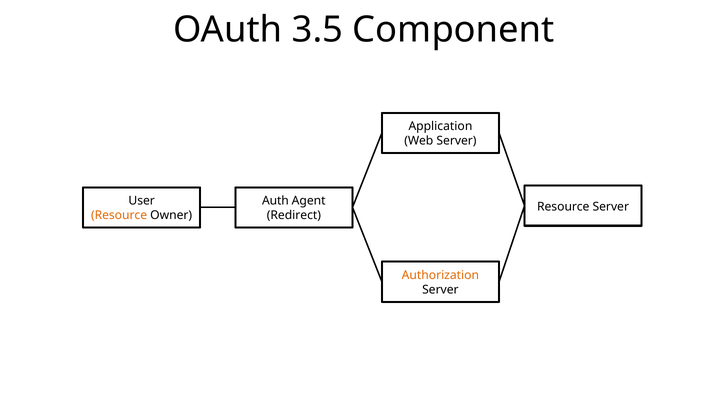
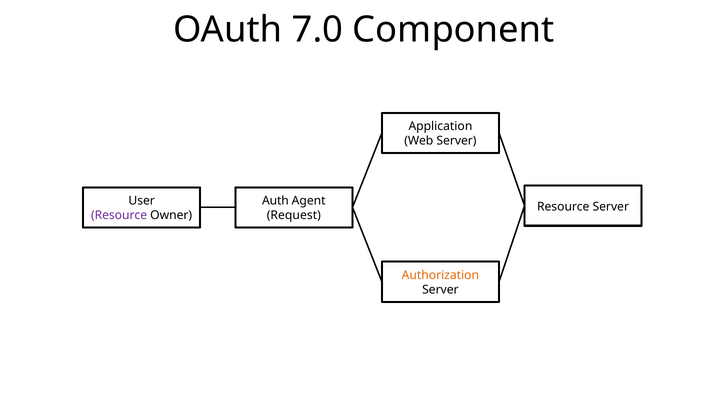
3.5: 3.5 -> 7.0
Resource at (119, 216) colour: orange -> purple
Redirect: Redirect -> Request
